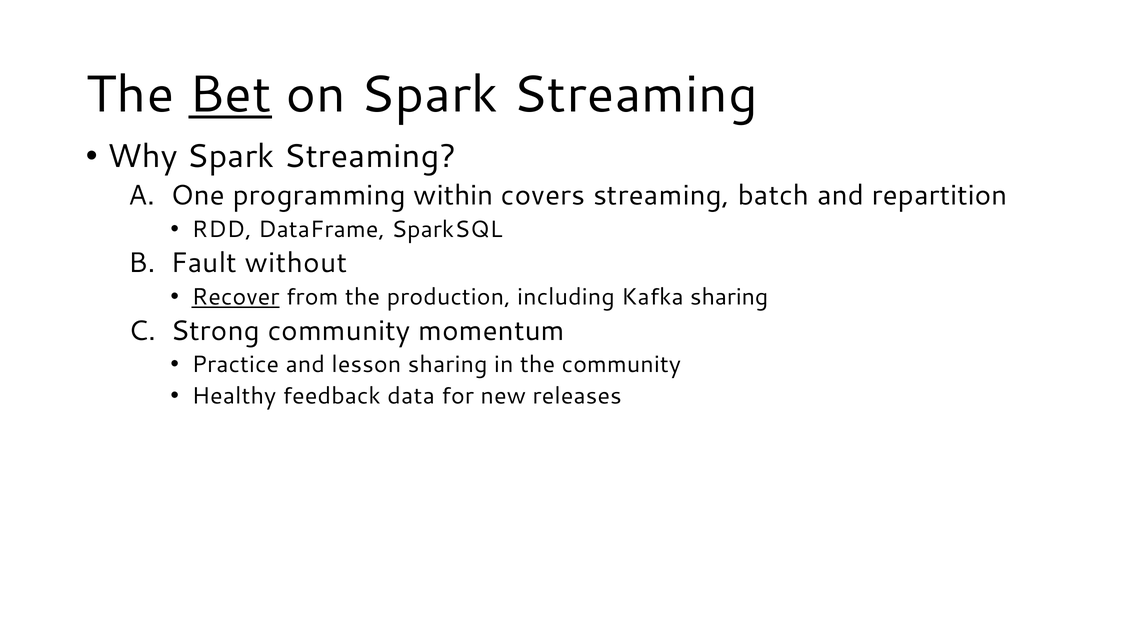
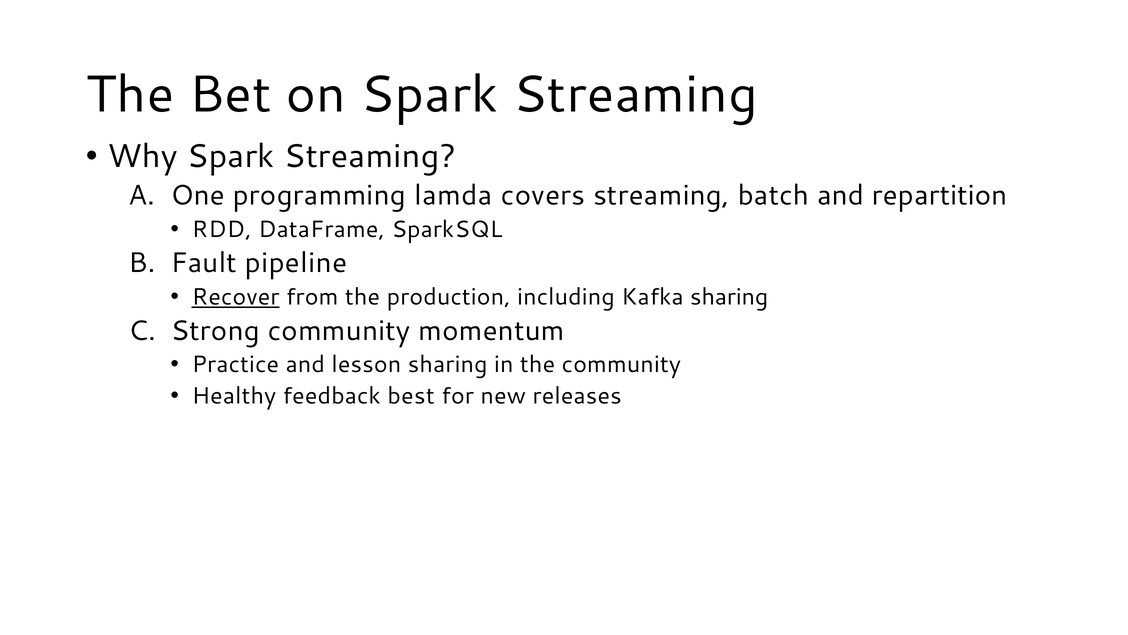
Bet underline: present -> none
within: within -> lamda
without: without -> pipeline
data: data -> best
